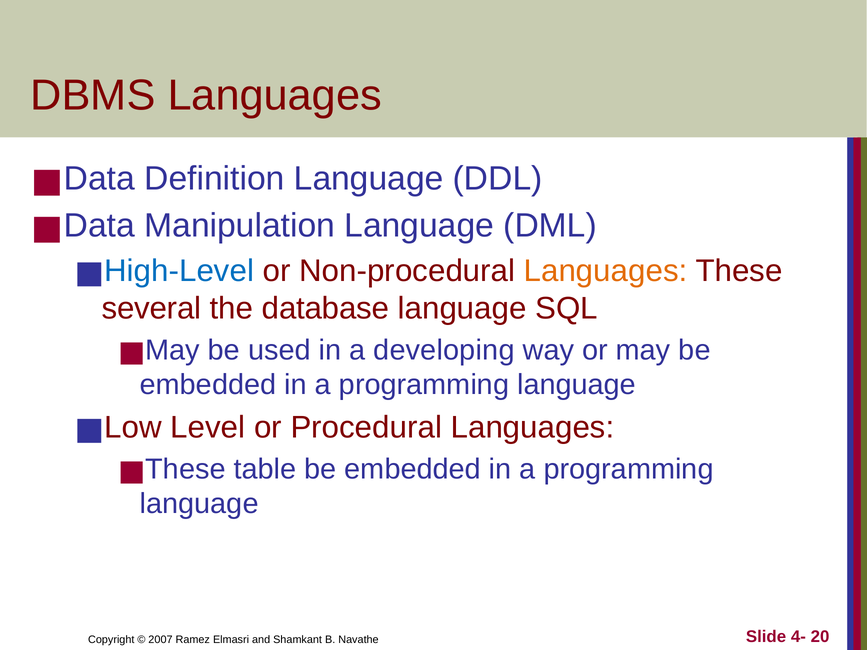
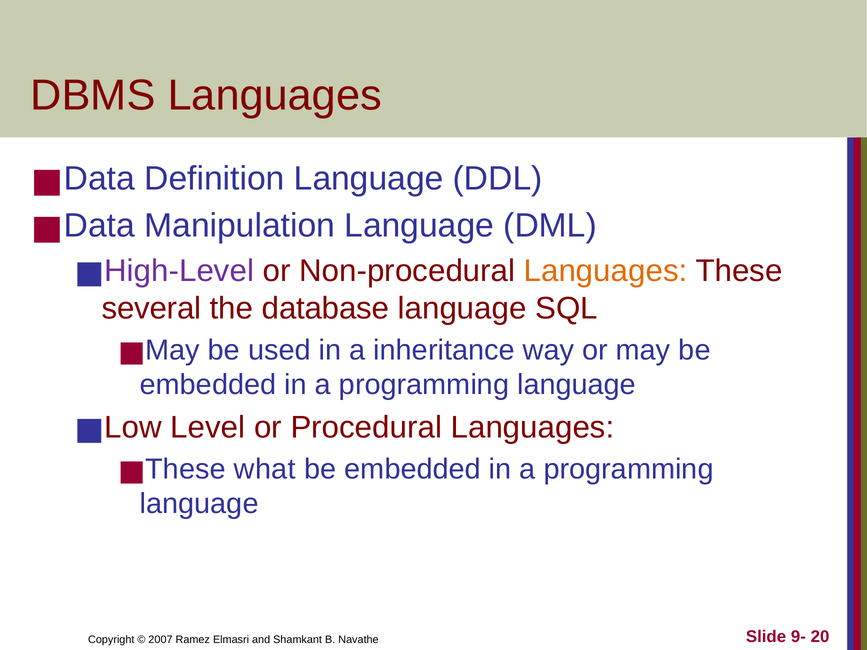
High-Level colour: blue -> purple
developing: developing -> inheritance
table: table -> what
4-: 4- -> 9-
